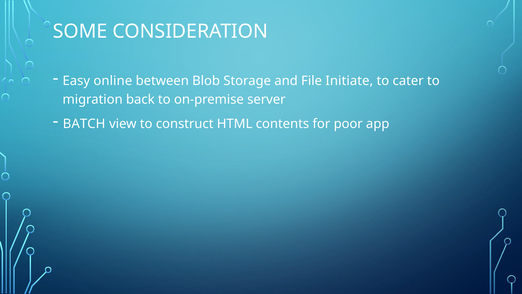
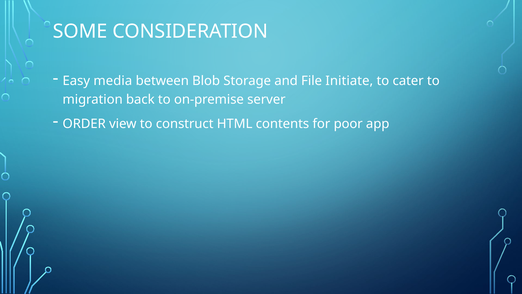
online: online -> media
BATCH: BATCH -> ORDER
